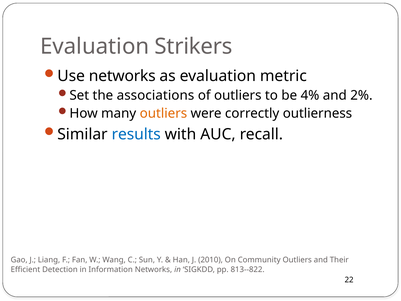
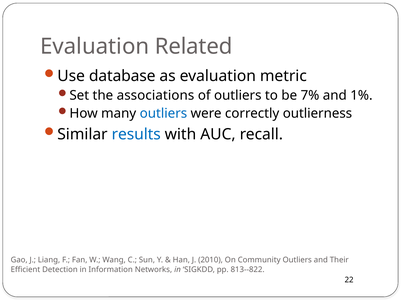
Strikers: Strikers -> Related
Use networks: networks -> database
4%: 4% -> 7%
2%: 2% -> 1%
outliers at (163, 113) colour: orange -> blue
